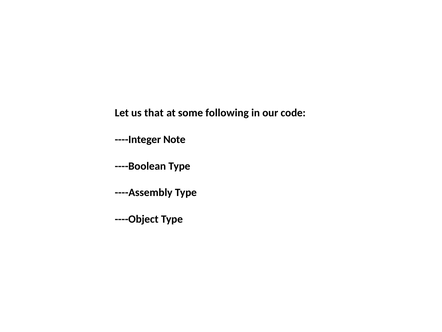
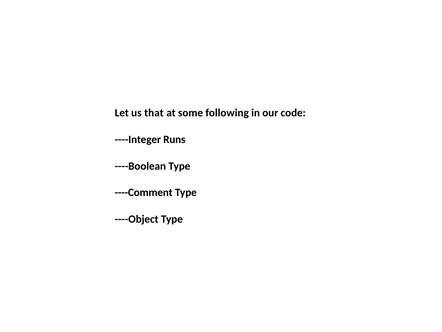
Note: Note -> Runs
----Assembly: ----Assembly -> ----Comment
